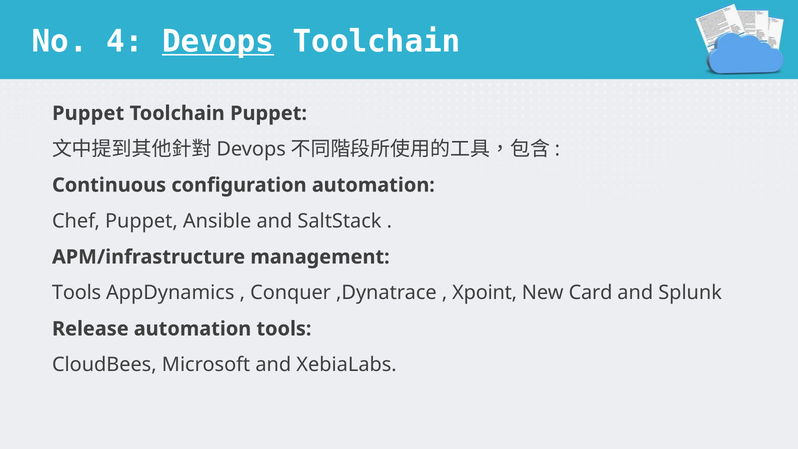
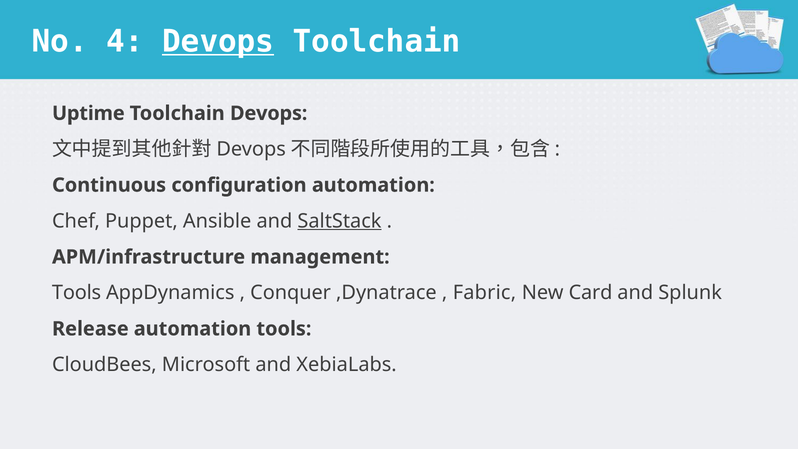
Puppet at (88, 113): Puppet -> Uptime
Puppet at (269, 113): Puppet -> Devops
SaltStack underline: none -> present
Xpoint: Xpoint -> Fabric
